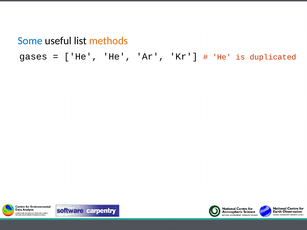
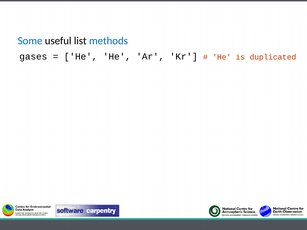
methods colour: orange -> blue
